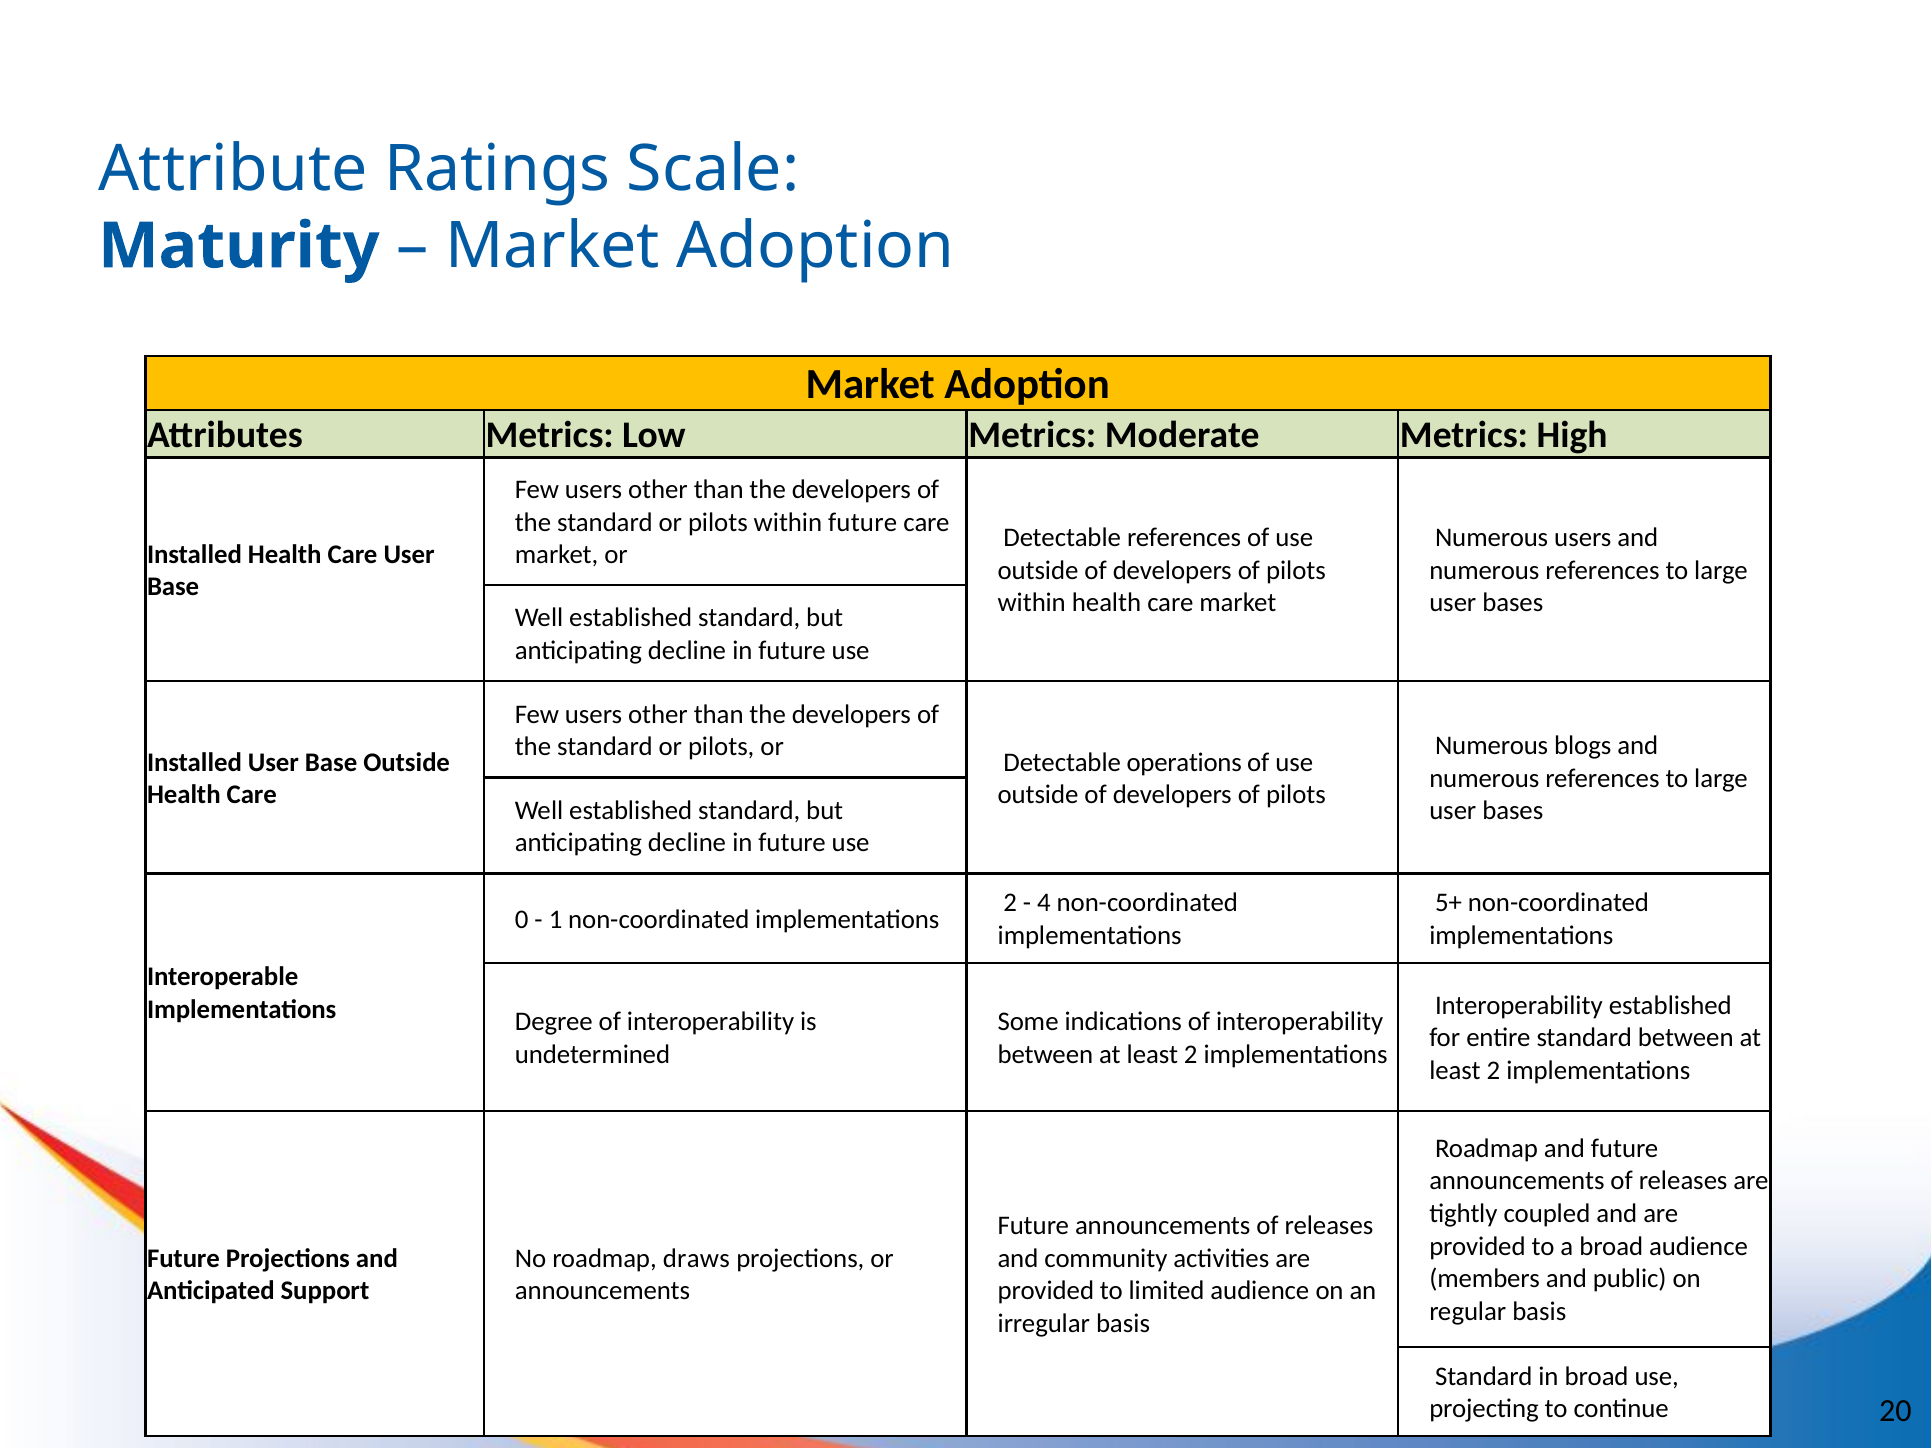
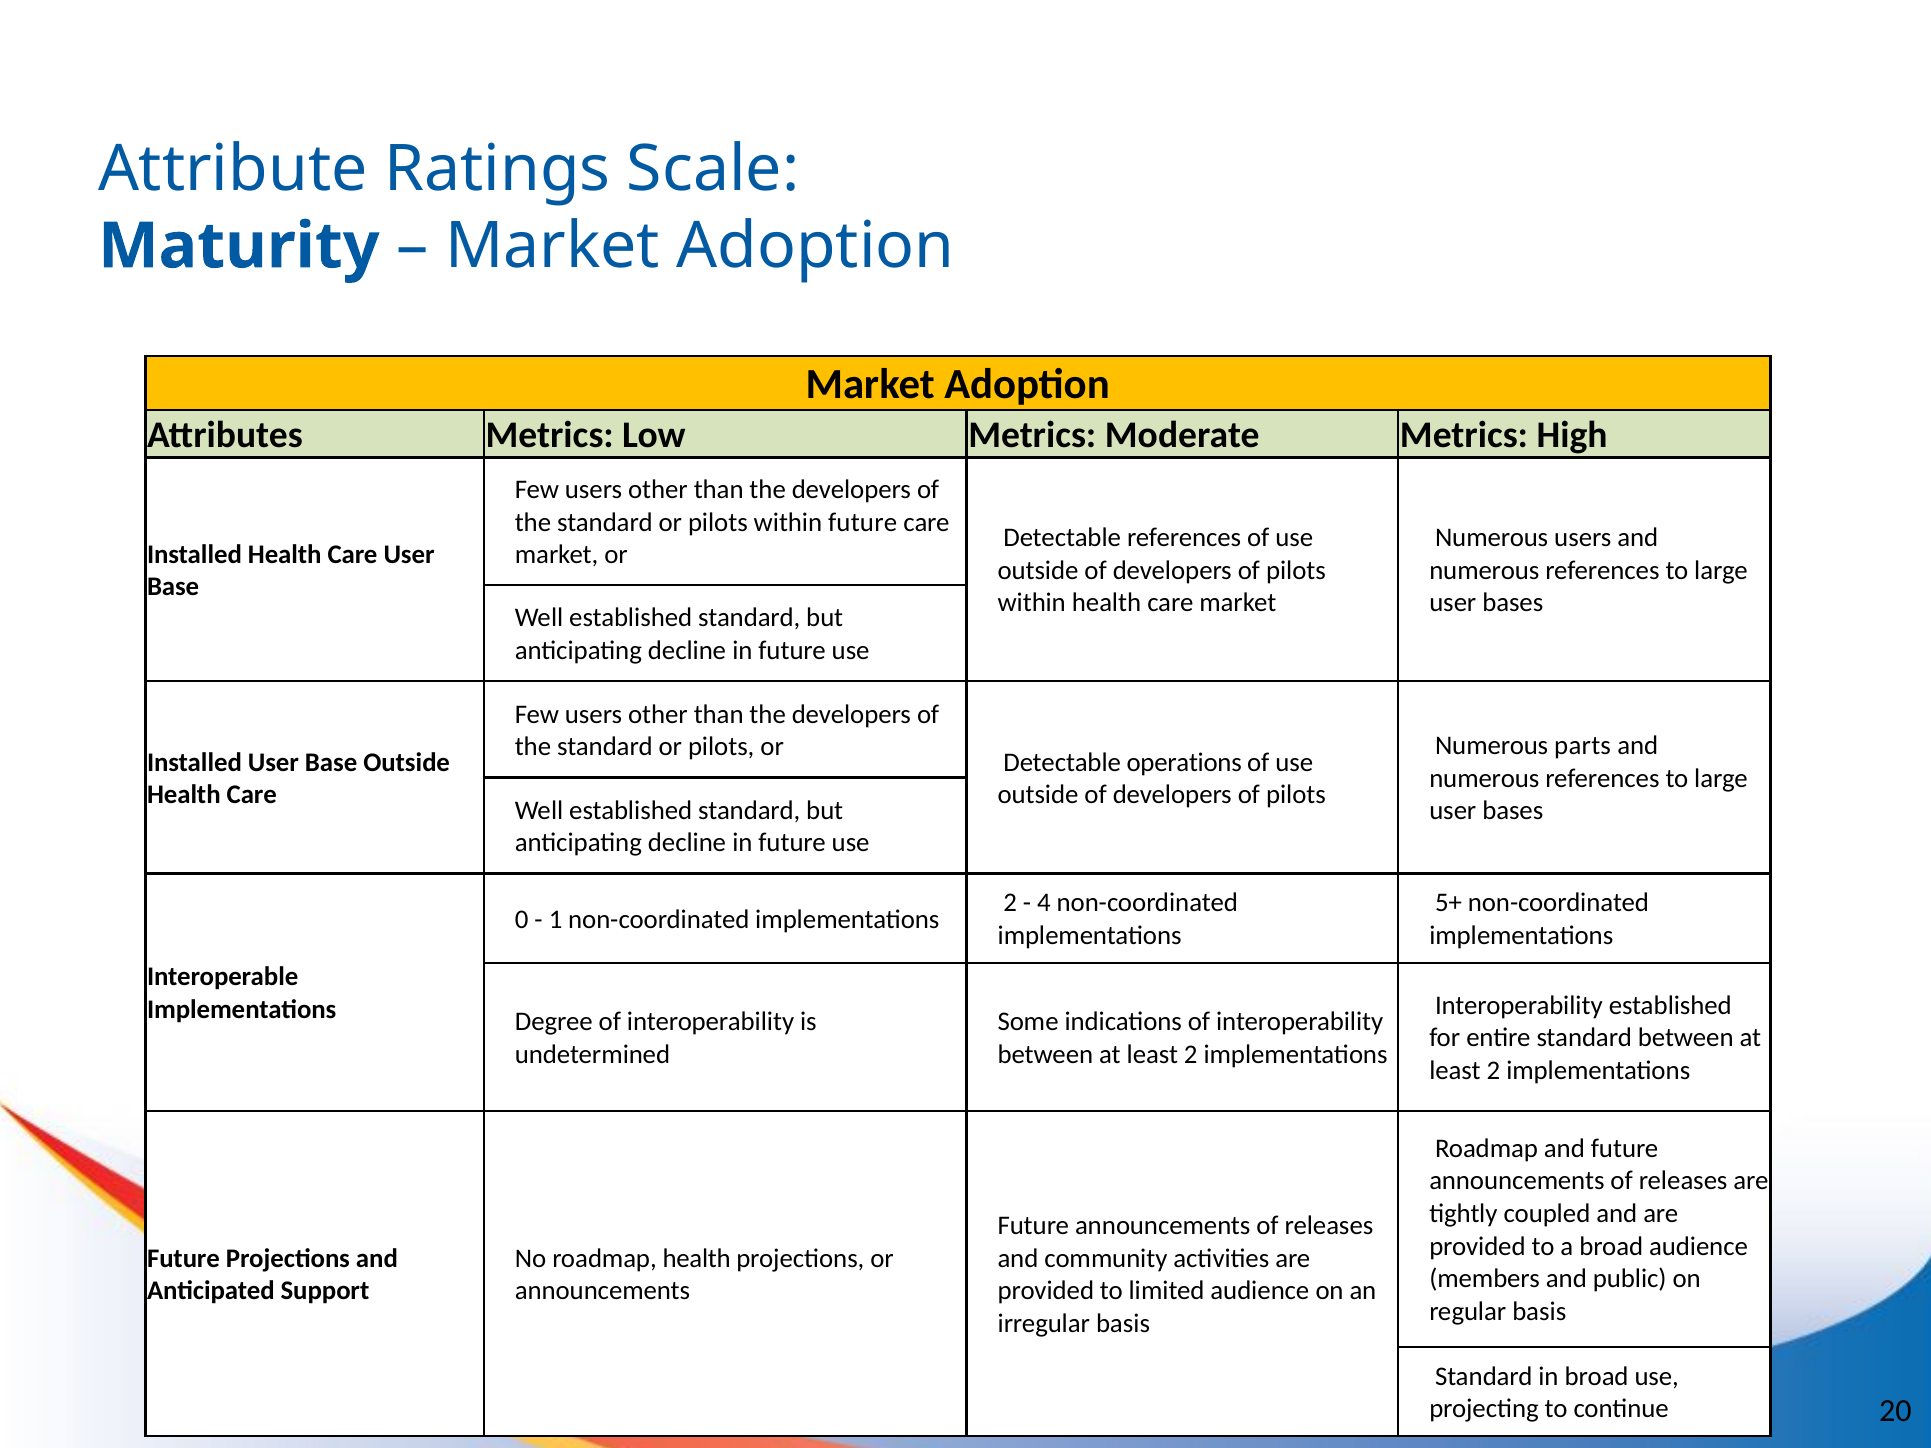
blogs: blogs -> parts
roadmap draws: draws -> health
